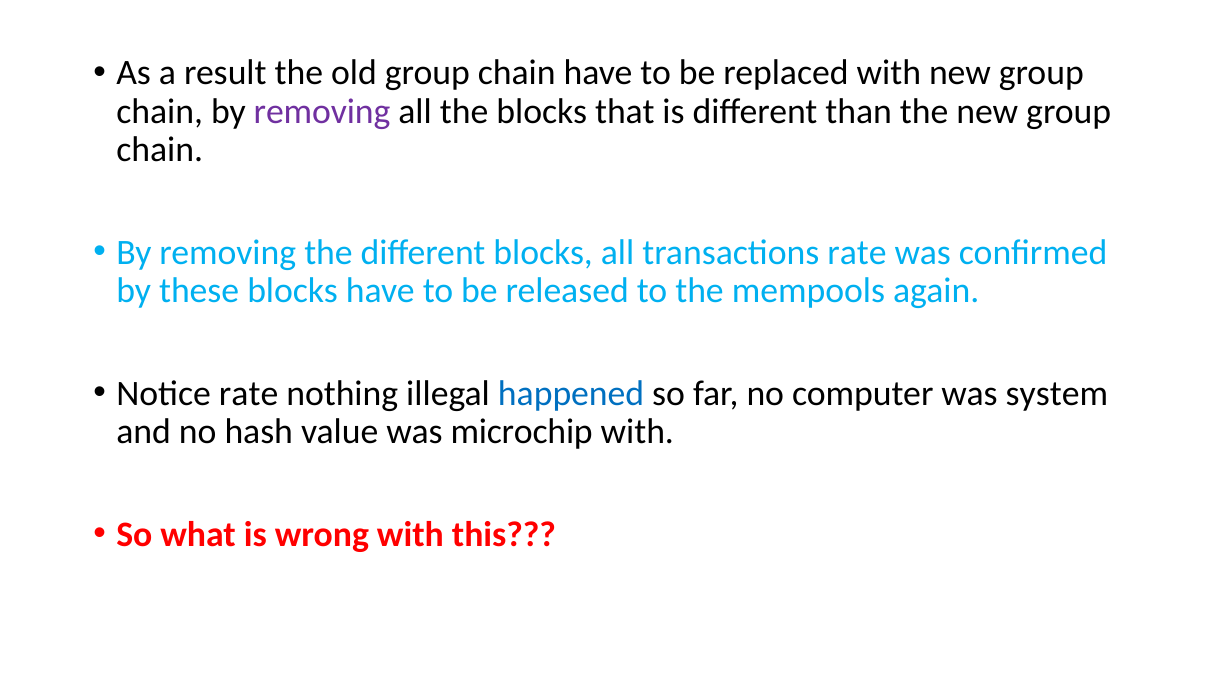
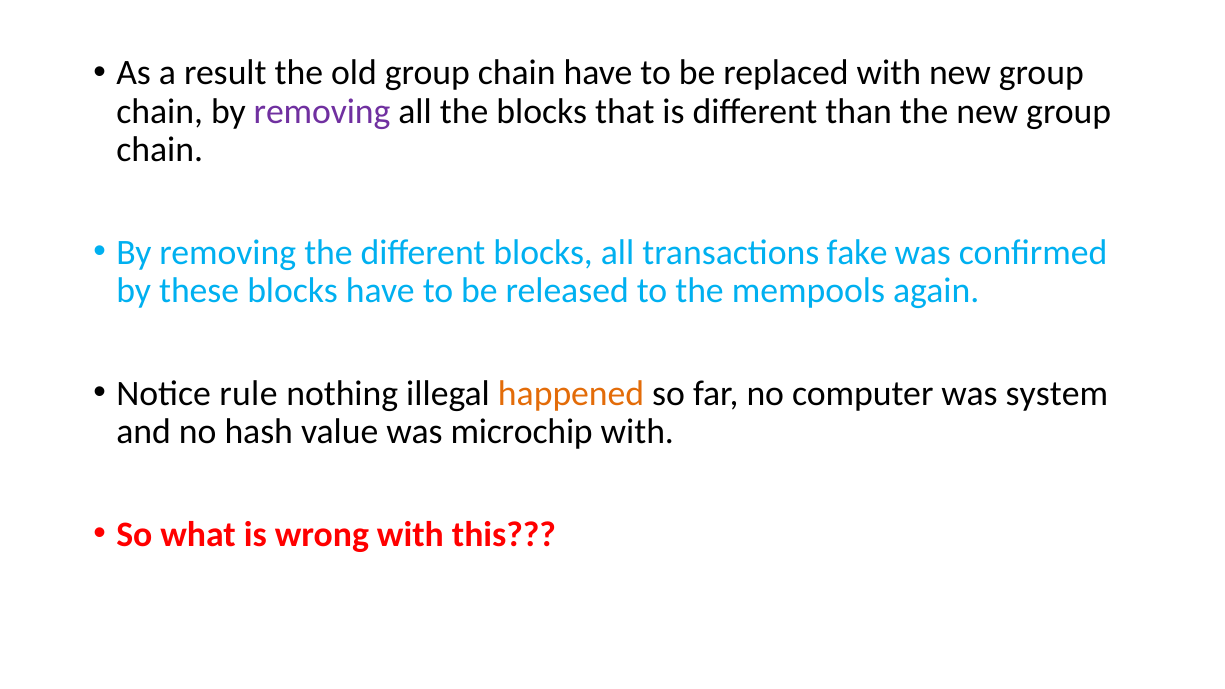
transactions rate: rate -> fake
Notice rate: rate -> rule
happened colour: blue -> orange
